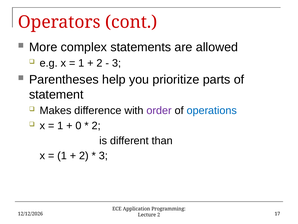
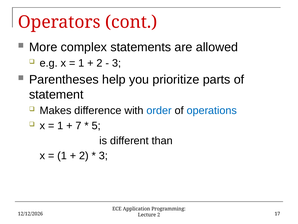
order colour: purple -> blue
0: 0 -> 7
2 at (96, 125): 2 -> 5
